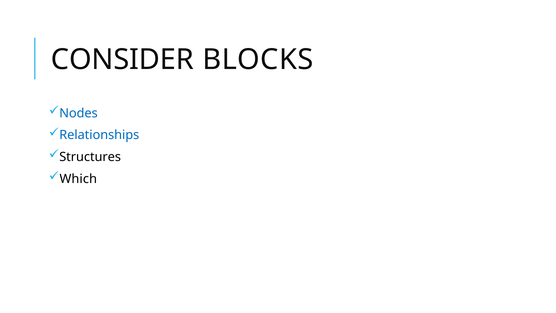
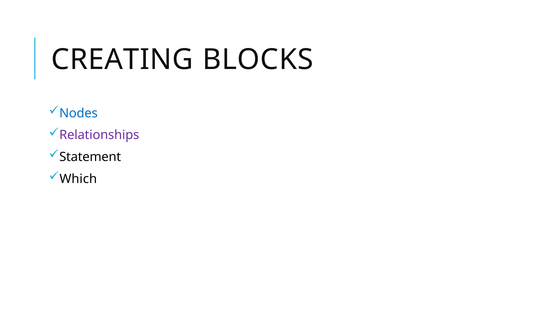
CONSIDER: CONSIDER -> CREATING
Relationships colour: blue -> purple
Structures: Structures -> Statement
